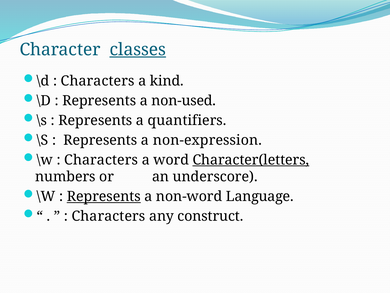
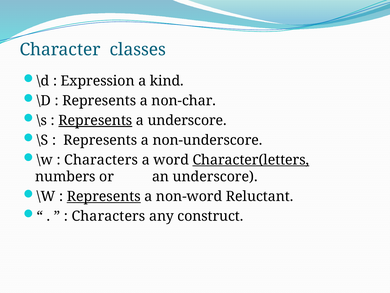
classes underline: present -> none
Characters at (98, 81): Characters -> Expression
non-used: non-used -> non-char
Represents at (95, 120) underline: none -> present
a quantifiers: quantifiers -> underscore
non-expression: non-expression -> non-underscore
Language: Language -> Reluctant
